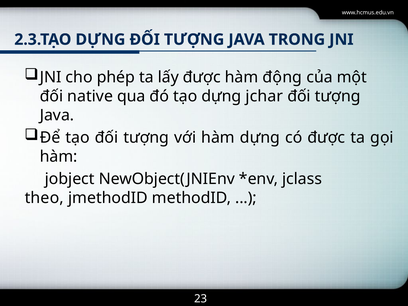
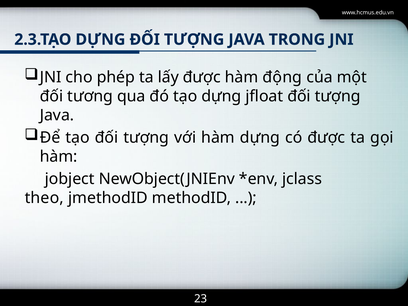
native: native -> tương
jchar: jchar -> jfloat
